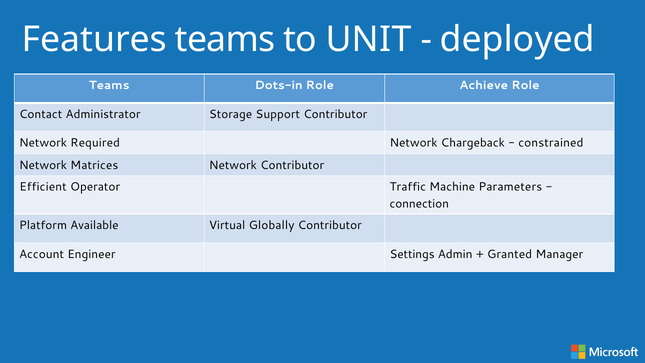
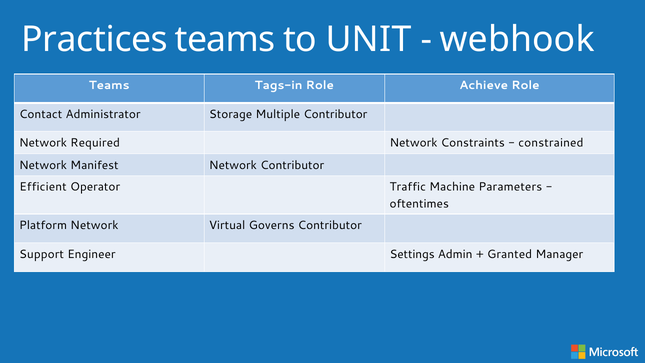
Features: Features -> Practices
deployed: deployed -> webhook
Dots-in: Dots-in -> Tags-in
Support: Support -> Multiple
Chargeback: Chargeback -> Constraints
Matrices: Matrices -> Manifest
connection: connection -> oftentimes
Platform Available: Available -> Network
Globally: Globally -> Governs
Account: Account -> Support
